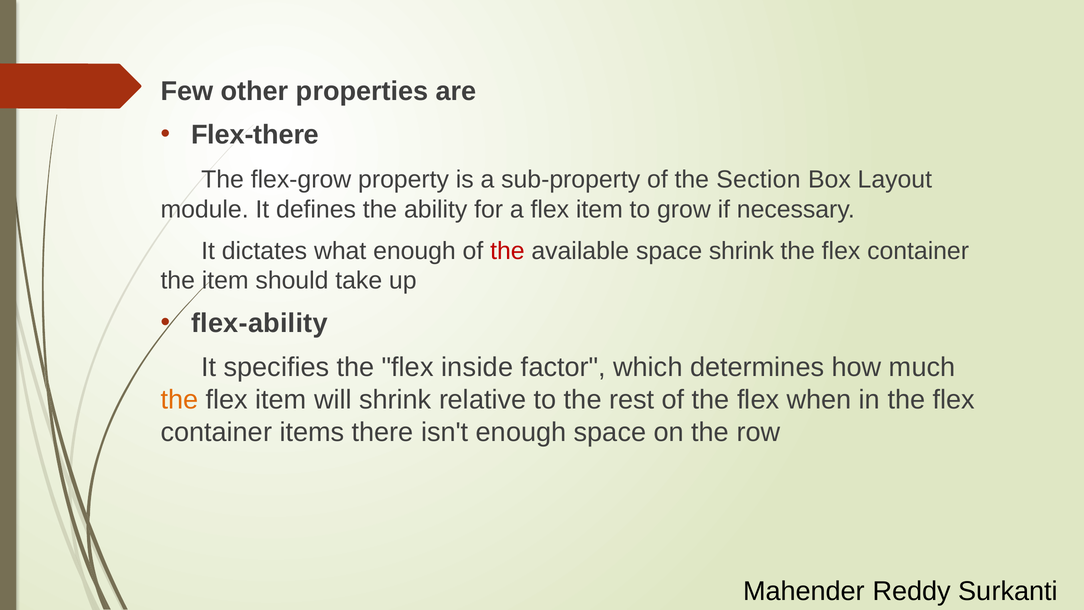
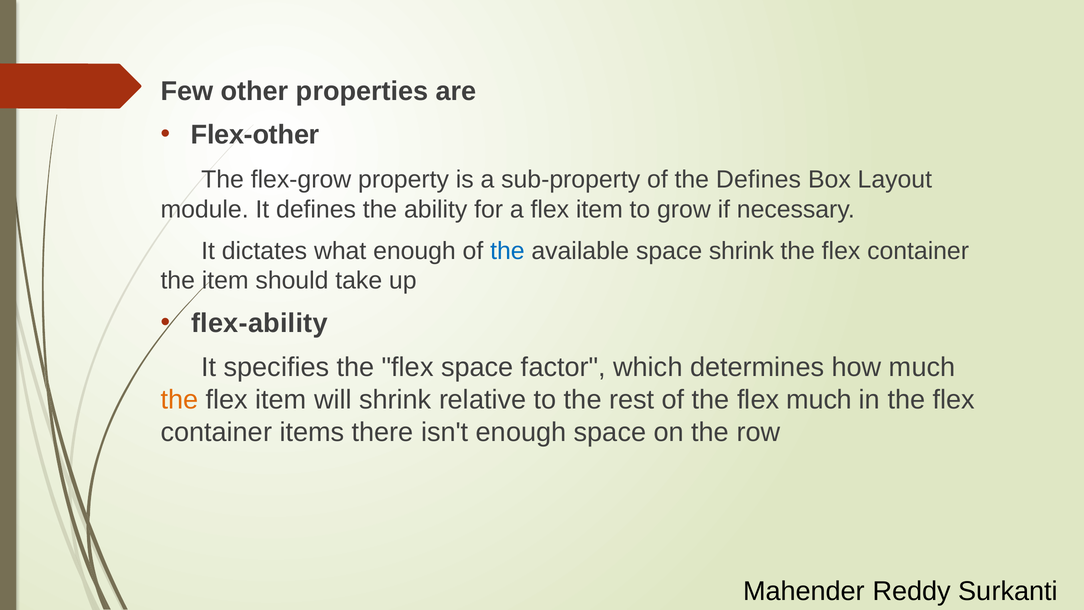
Flex-there: Flex-there -> Flex-other
the Section: Section -> Defines
the at (507, 251) colour: red -> blue
flex inside: inside -> space
flex when: when -> much
